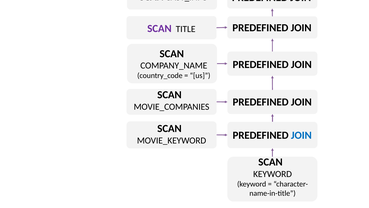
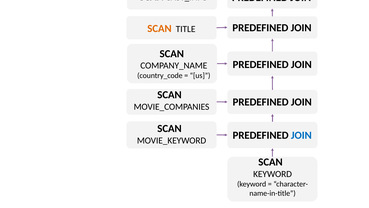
SCAN at (159, 28) colour: purple -> orange
